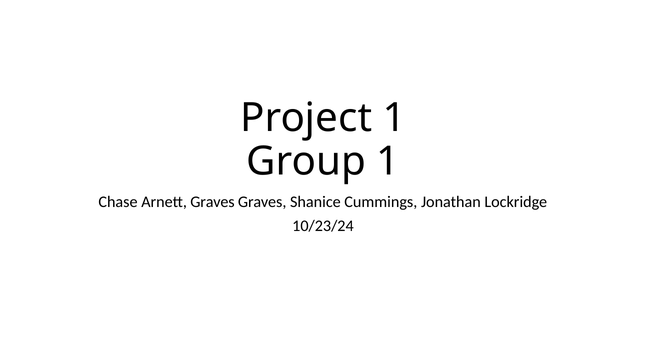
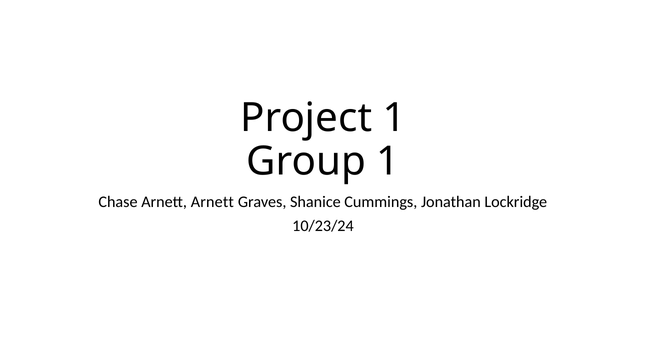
Arnett Graves: Graves -> Arnett
